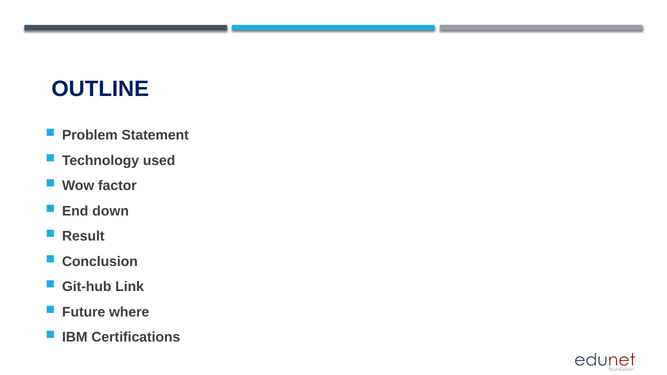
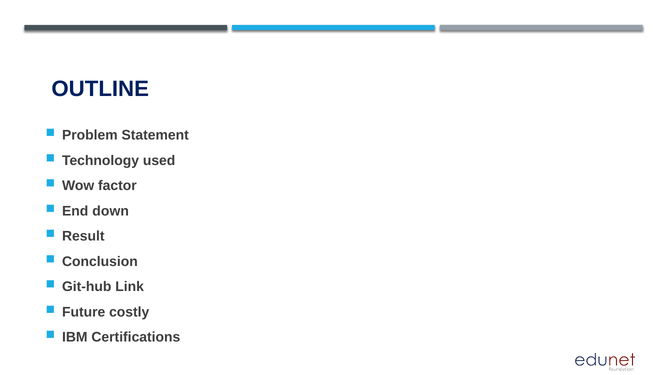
where: where -> costly
